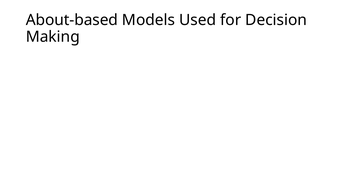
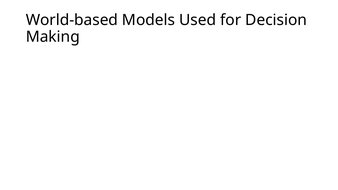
About-based: About-based -> World-based
